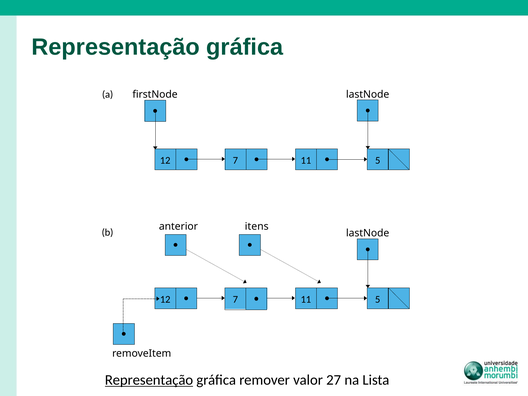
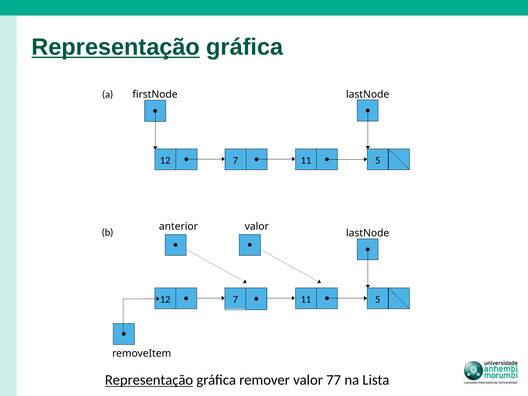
Representação at (116, 47) underline: none -> present
itens at (257, 226): itens -> valor
27: 27 -> 77
